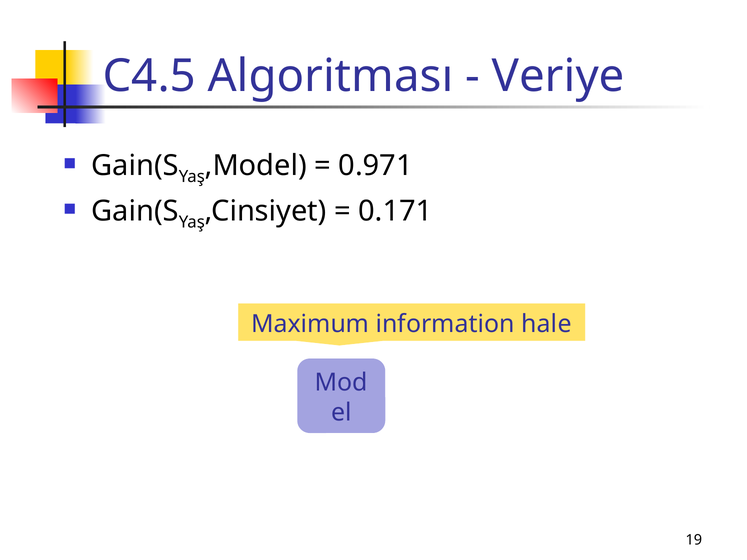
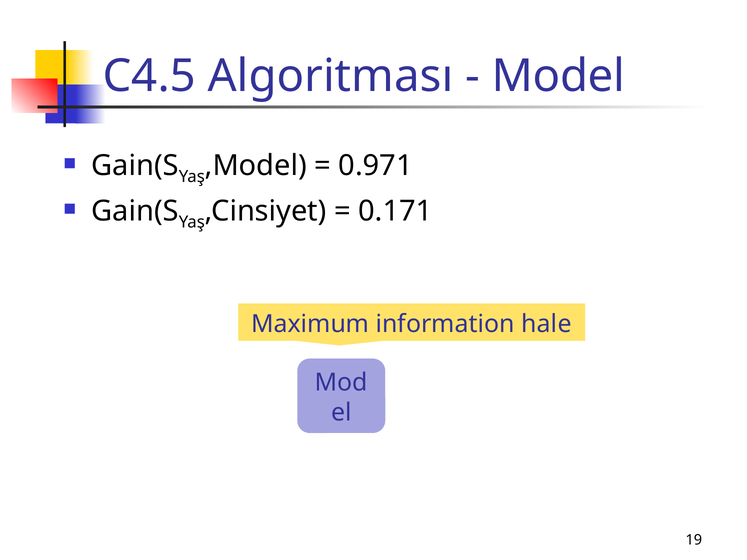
Veriye: Veriye -> Model
